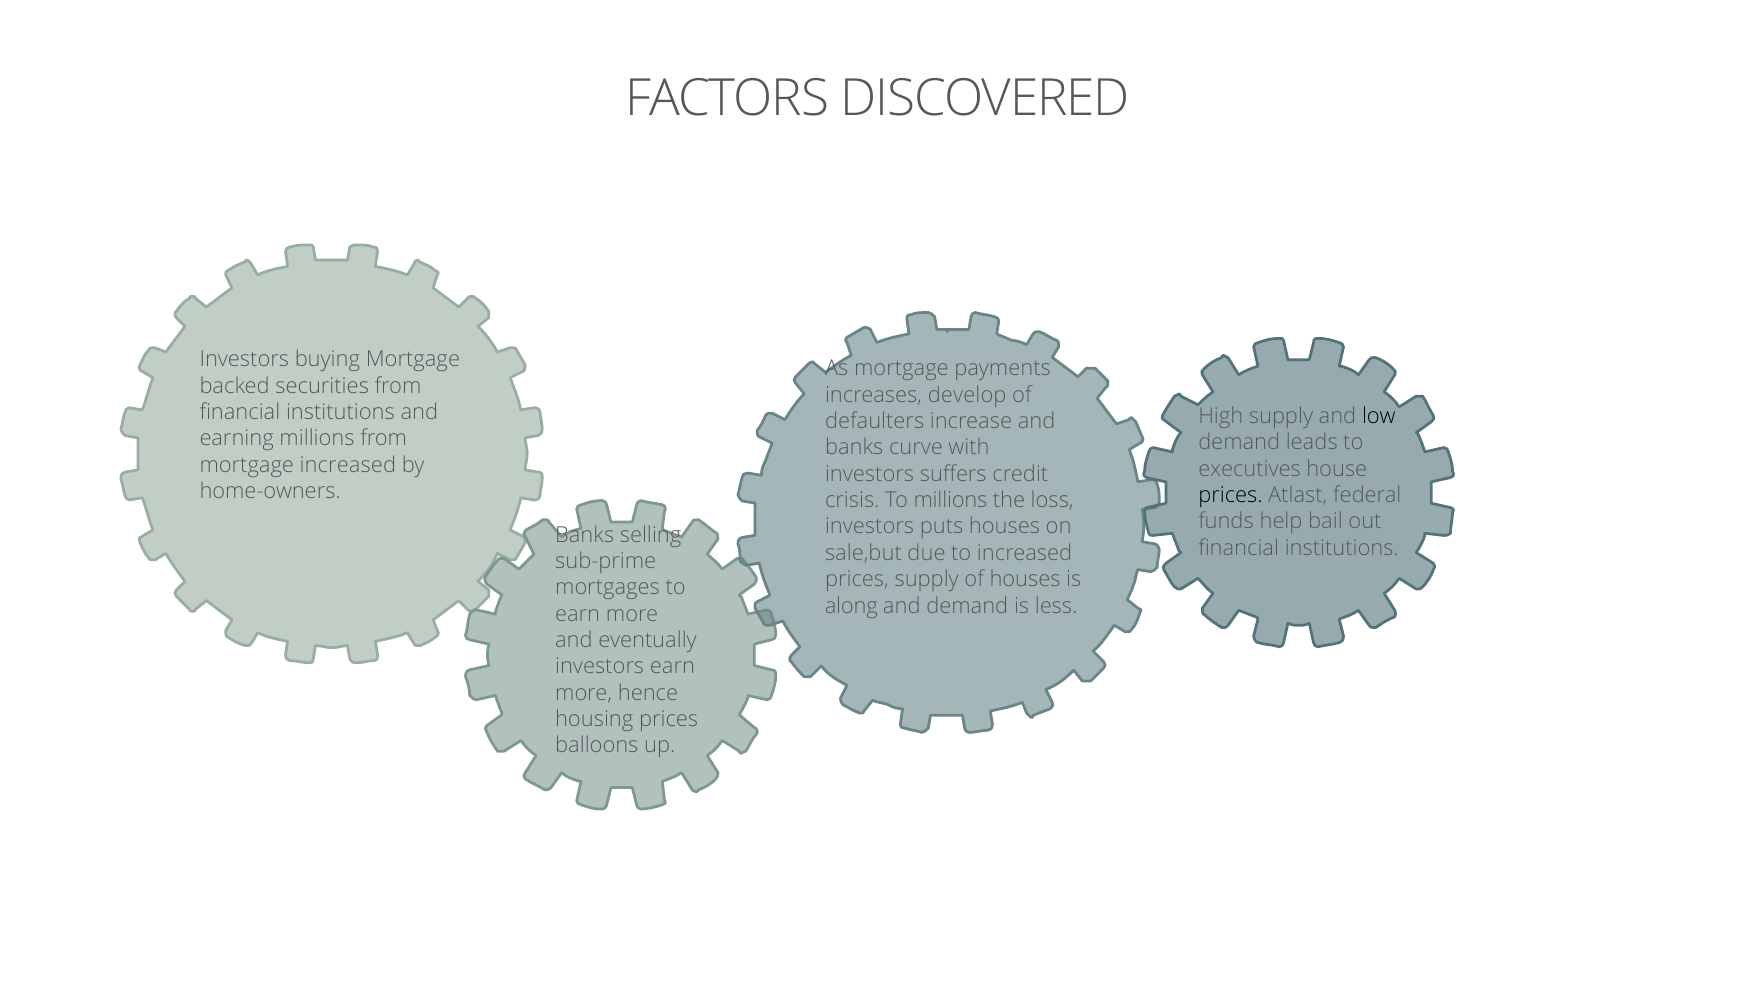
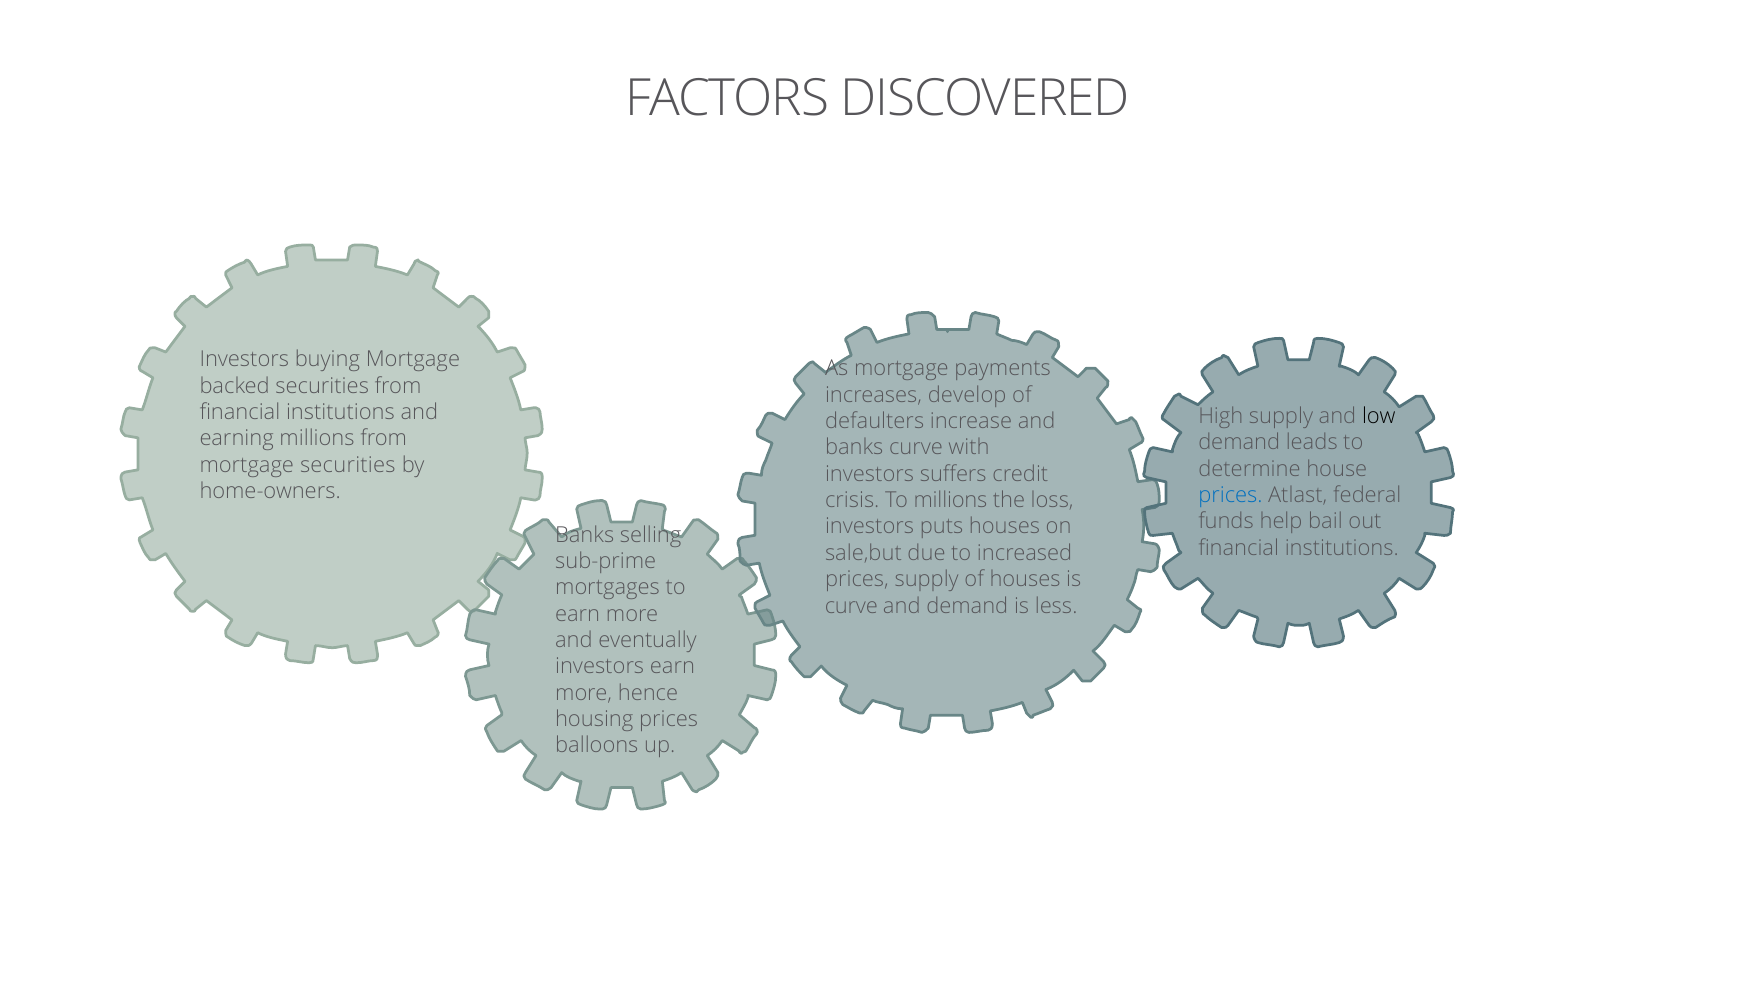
mortgage increased: increased -> securities
executives: executives -> determine
prices at (1230, 495) colour: black -> blue
along at (851, 606): along -> curve
